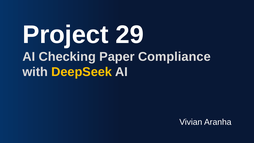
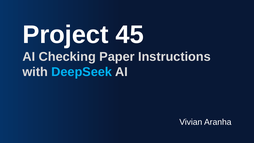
29: 29 -> 45
Compliance: Compliance -> Instructions
DeepSeek colour: yellow -> light blue
